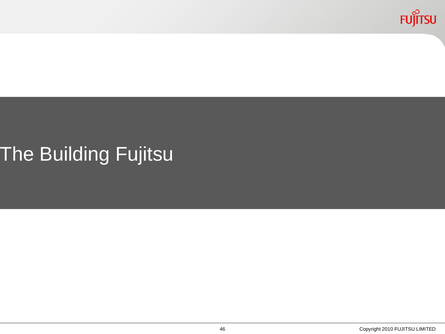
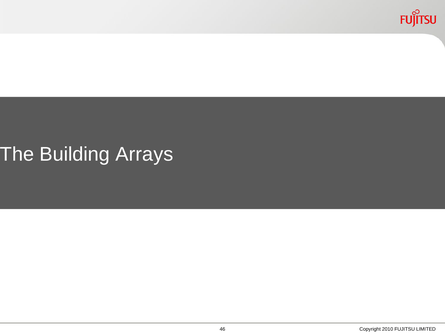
Building Fujitsu: Fujitsu -> Arrays
